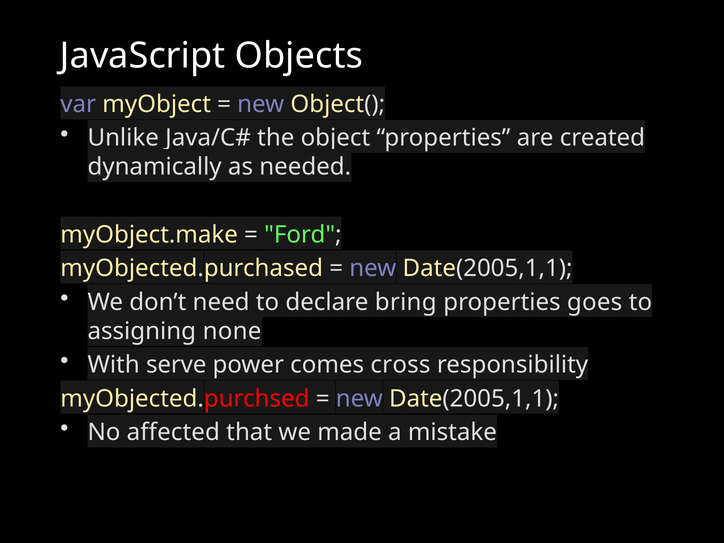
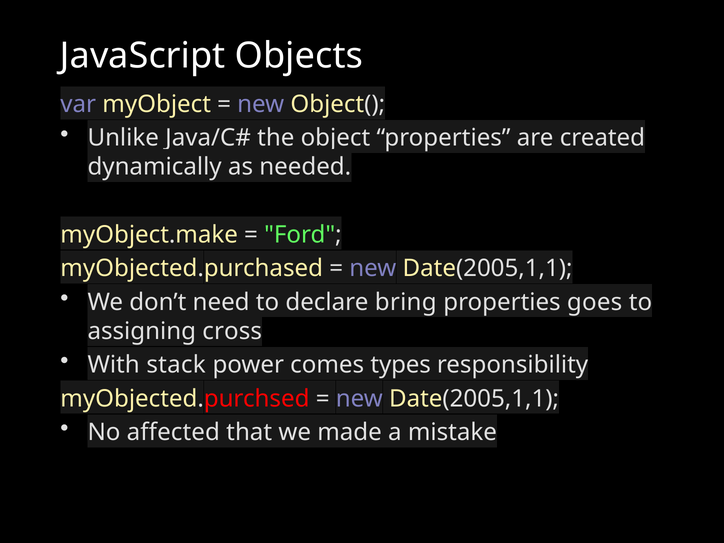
none: none -> cross
serve: serve -> stack
cross: cross -> types
